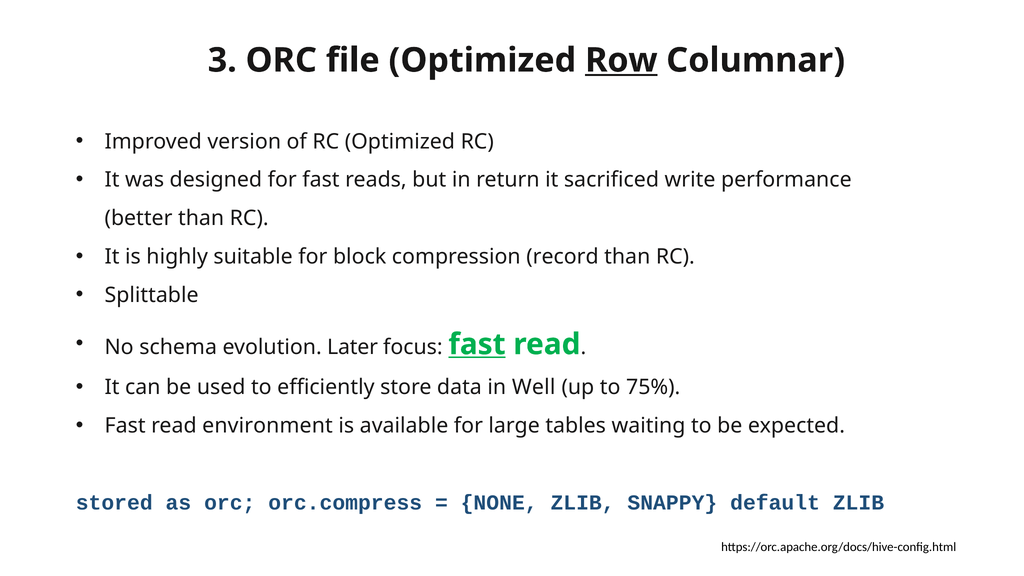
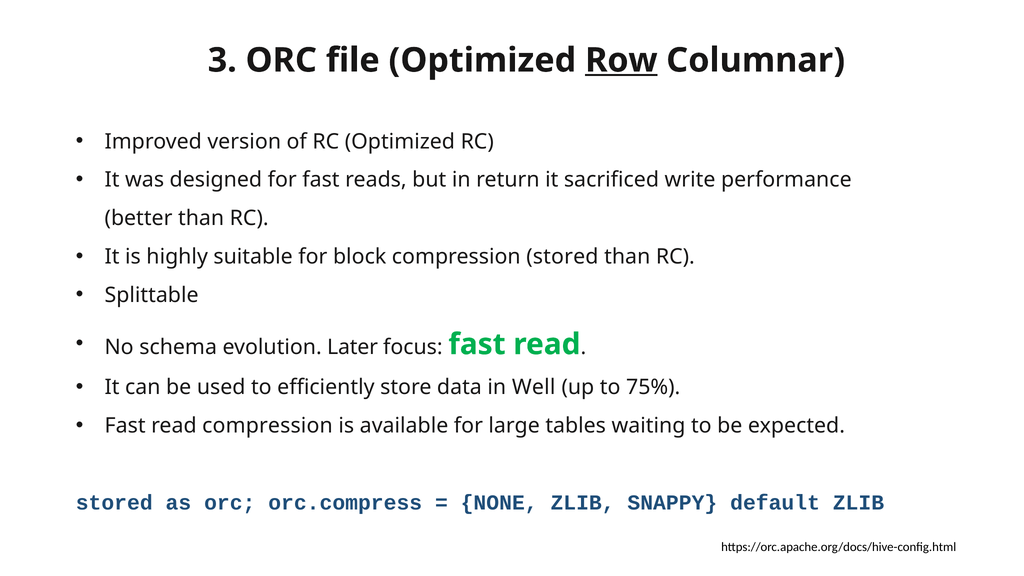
compression record: record -> stored
fast at (477, 344) underline: present -> none
read environment: environment -> compression
